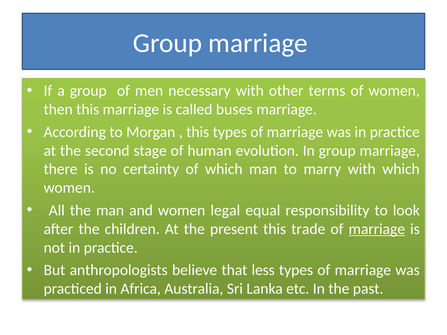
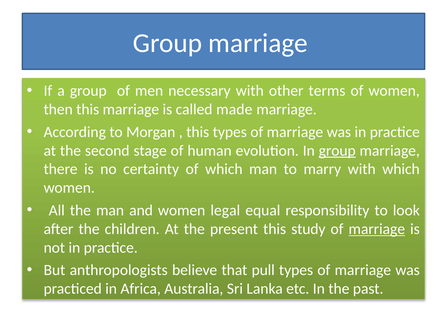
buses: buses -> made
group at (337, 151) underline: none -> present
trade: trade -> study
less: less -> pull
